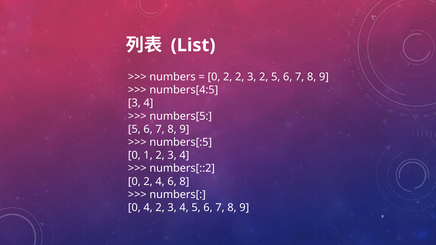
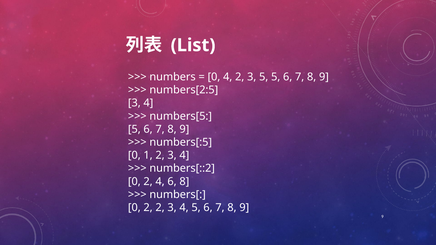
2 at (228, 77): 2 -> 4
3 2: 2 -> 5
numbers[4:5: numbers[4:5 -> numbers[2:5
4 at (148, 208): 4 -> 2
